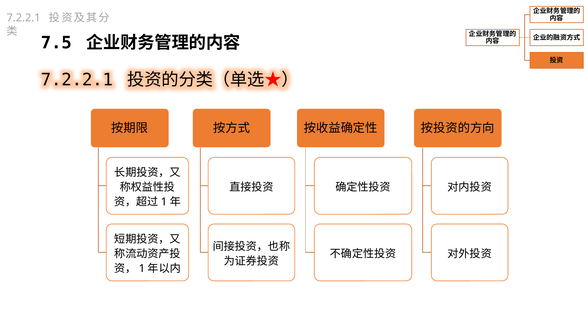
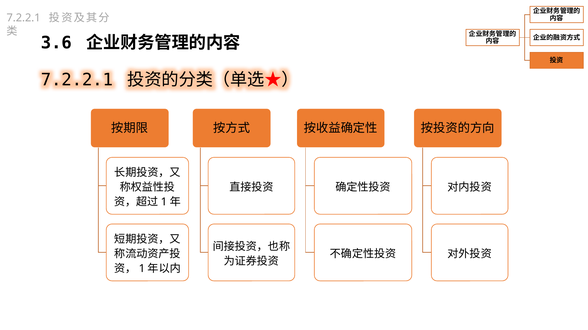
7.5: 7.5 -> 3.6
